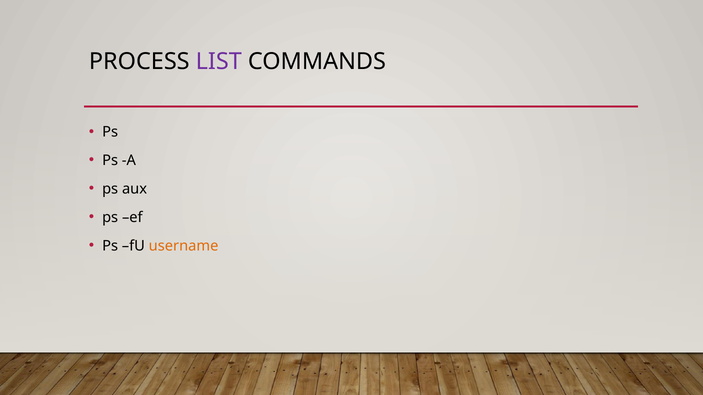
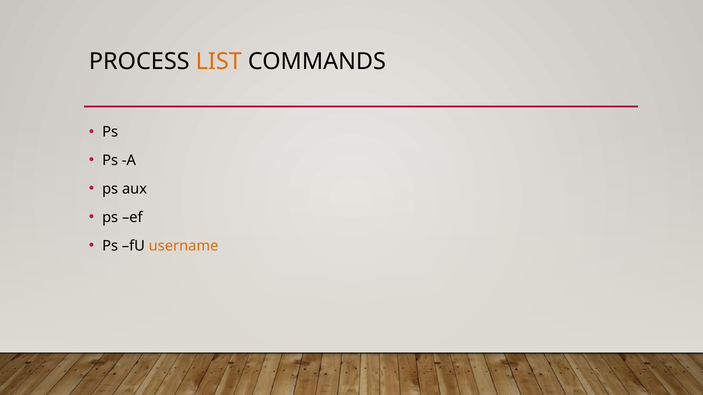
LIST colour: purple -> orange
